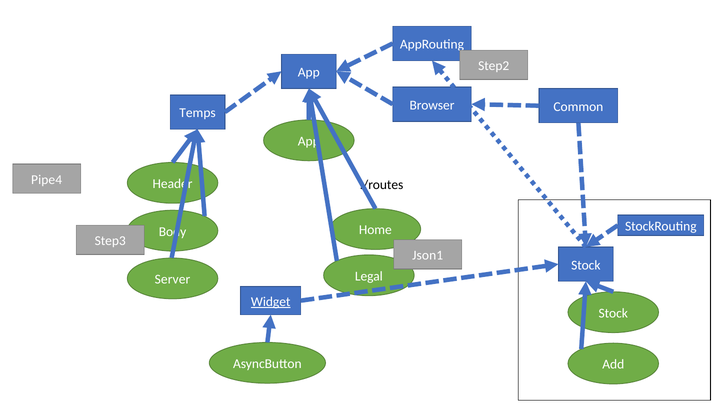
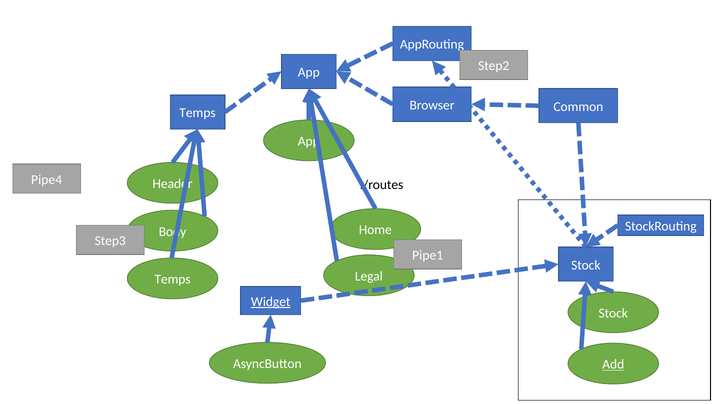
Json1: Json1 -> Pipe1
Server at (172, 279): Server -> Temps
Add underline: none -> present
